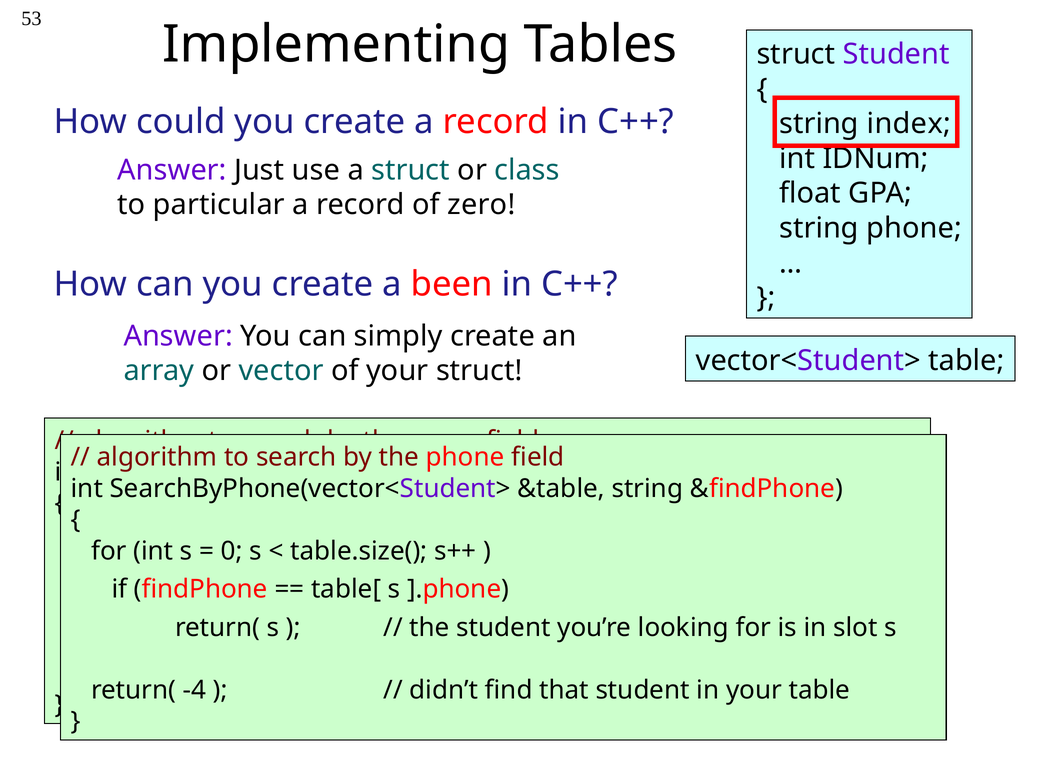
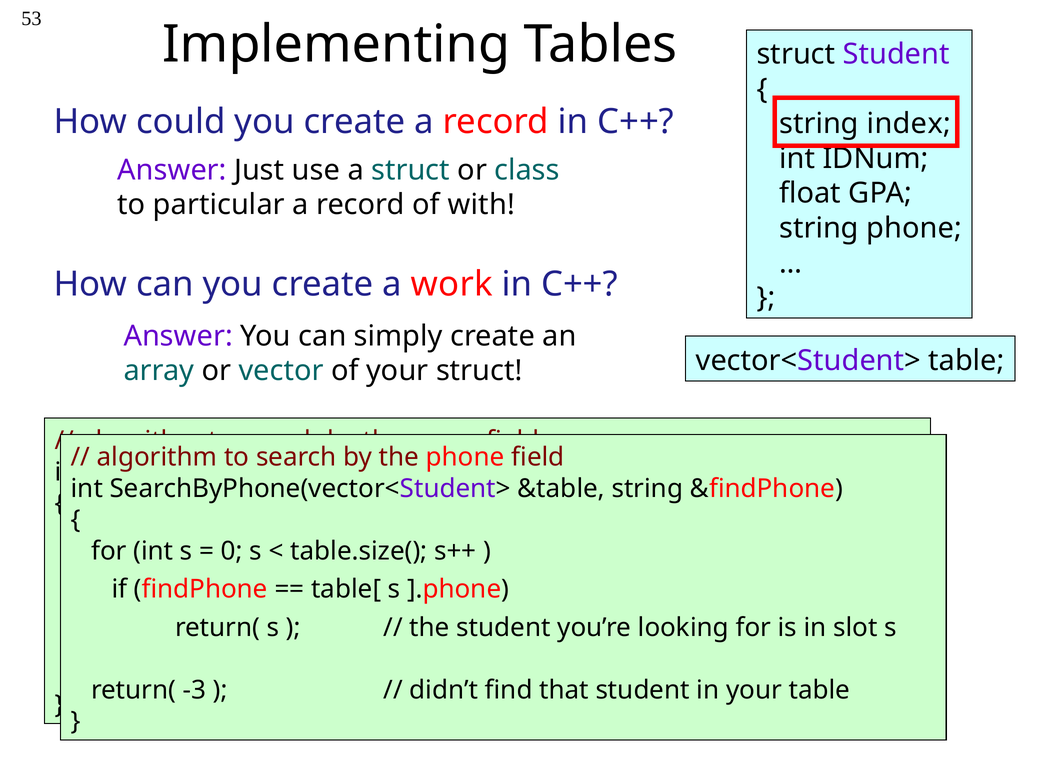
of zero: zero -> with
been: been -> work
-4: -4 -> -3
